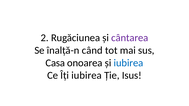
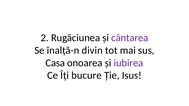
când: când -> divin
iubirea at (128, 63) colour: blue -> purple
Îți iubirea: iubirea -> bucure
